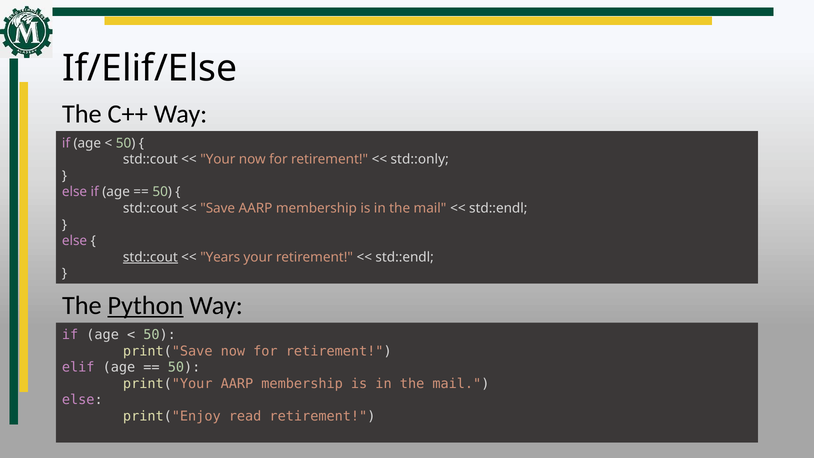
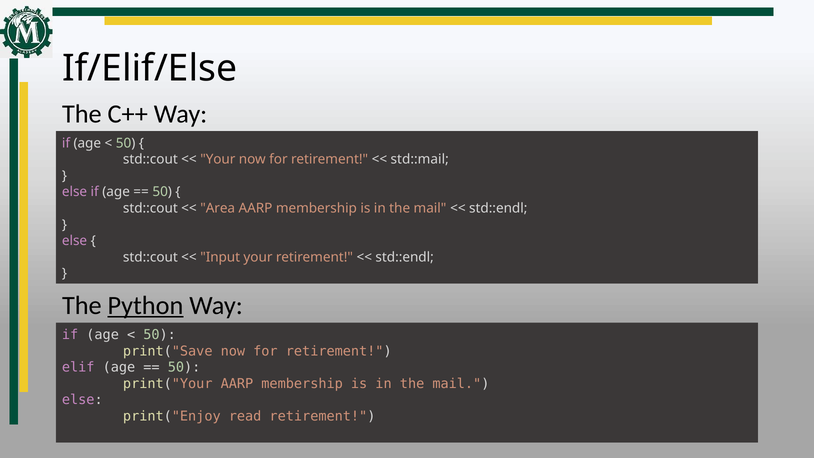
std::only: std::only -> std::mail
Save: Save -> Area
std::cout at (150, 257) underline: present -> none
Years: Years -> Input
